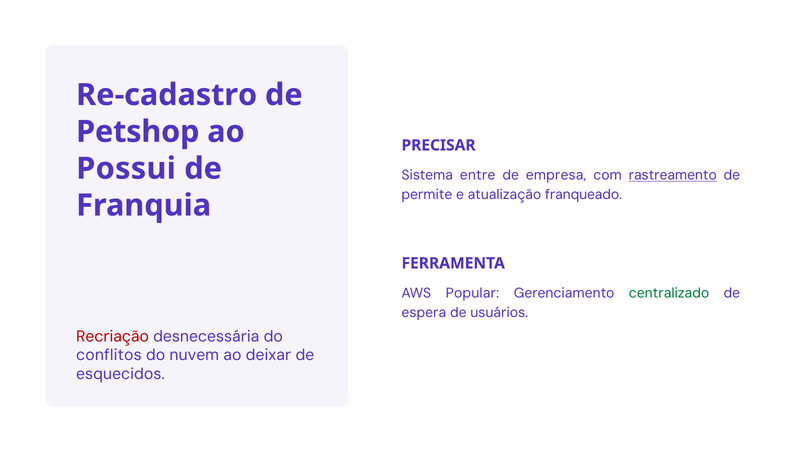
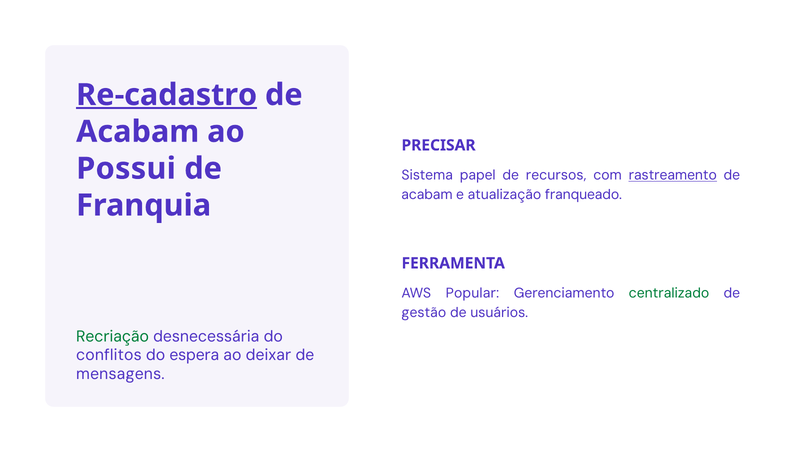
Re-cadastro underline: none -> present
Petshop at (138, 132): Petshop -> Acabam
entre: entre -> papel
empresa: empresa -> recursos
permite at (427, 195): permite -> acabam
espera: espera -> gestão
Recriação colour: red -> green
nuvem: nuvem -> espera
esquecidos: esquecidos -> mensagens
